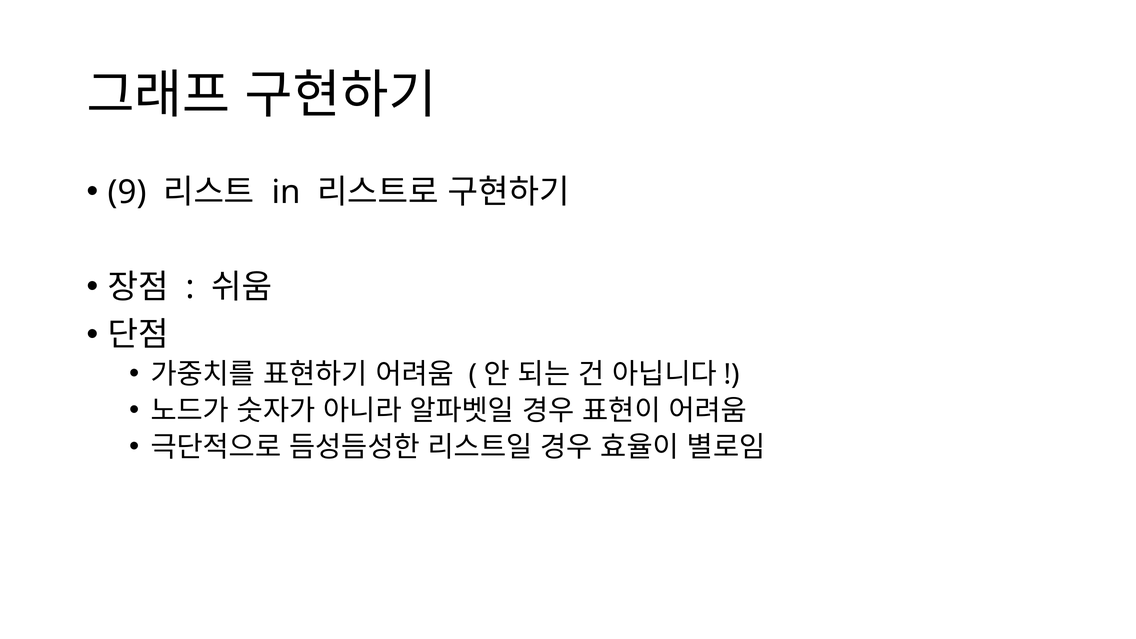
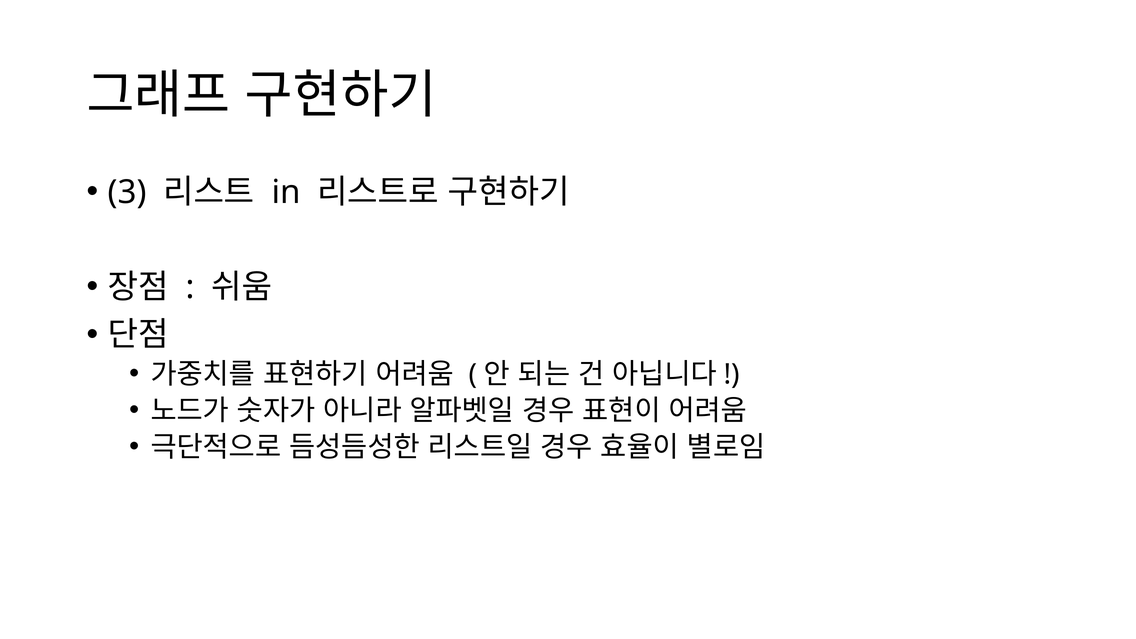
9: 9 -> 3
